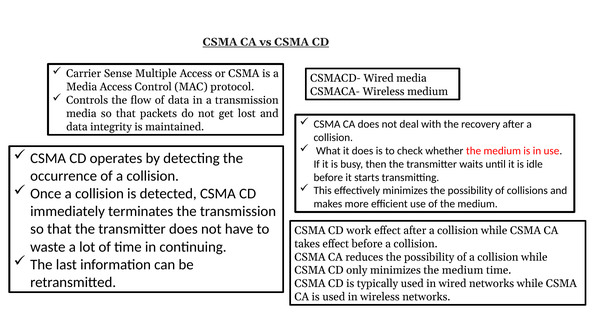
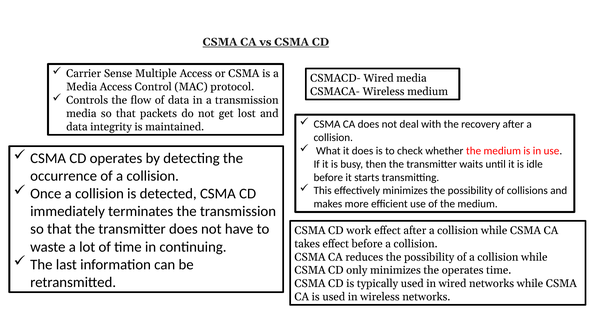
minimizes the medium: medium -> operates
